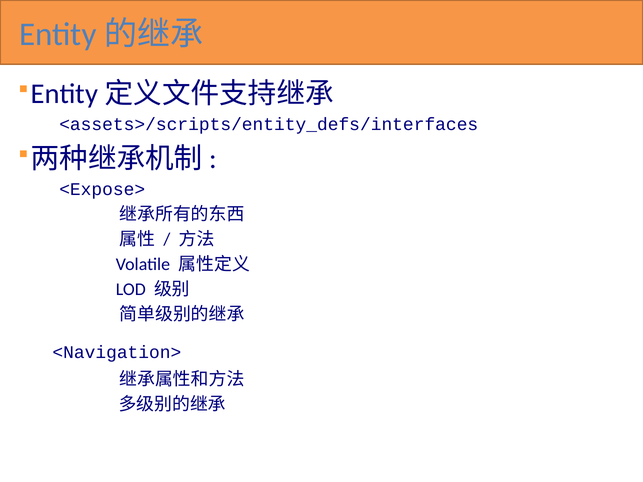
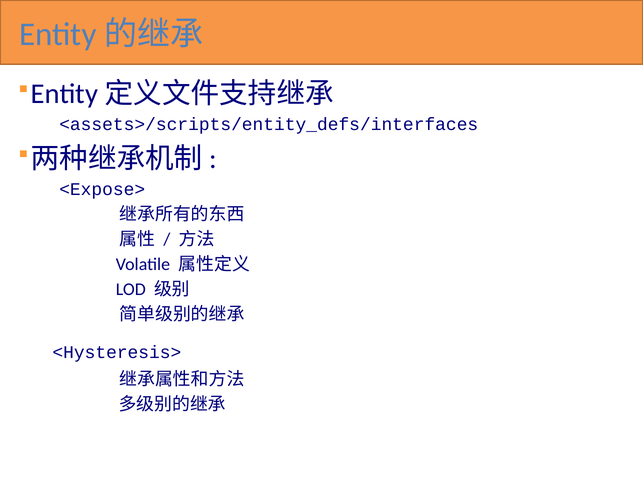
<Navigation>: <Navigation> -> <Hysteresis>
